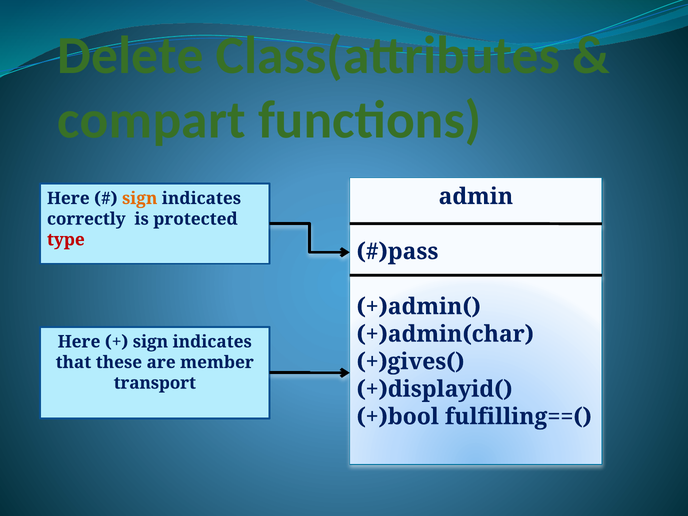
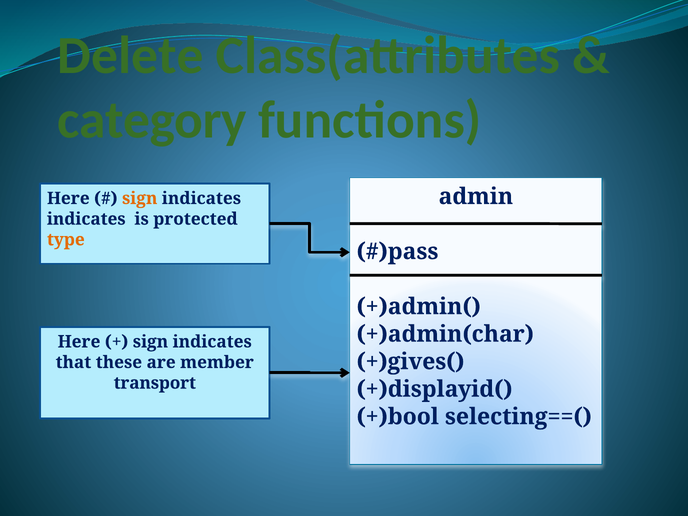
compart: compart -> category
correctly at (86, 219): correctly -> indicates
type colour: red -> orange
fulfilling==(: fulfilling==( -> selecting==(
